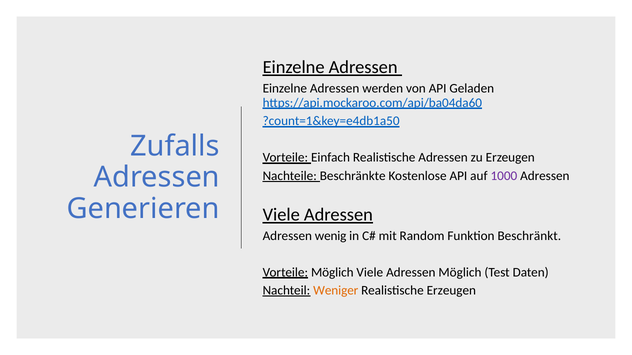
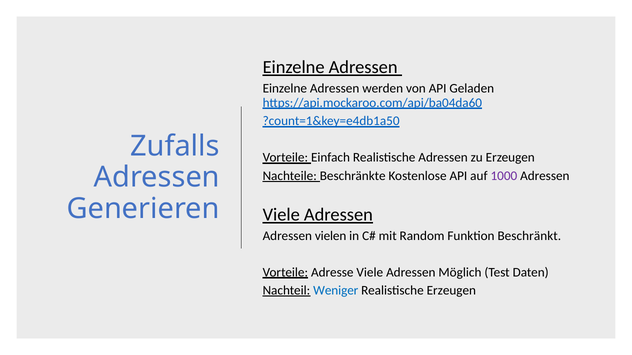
wenig: wenig -> vielen
Vorteile Möglich: Möglich -> Adresse
Weniger colour: orange -> blue
